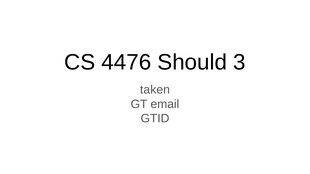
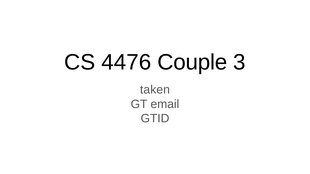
Should: Should -> Couple
